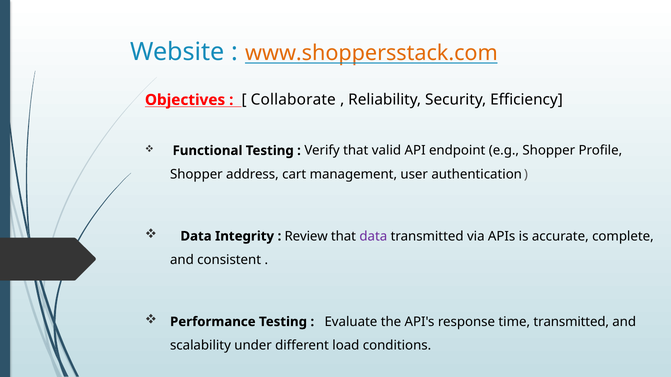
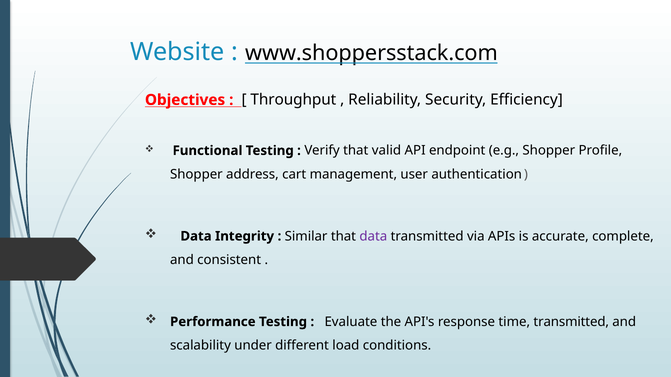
www.shoppersstack.com colour: orange -> black
Collaborate: Collaborate -> Throughput
Review: Review -> Similar
